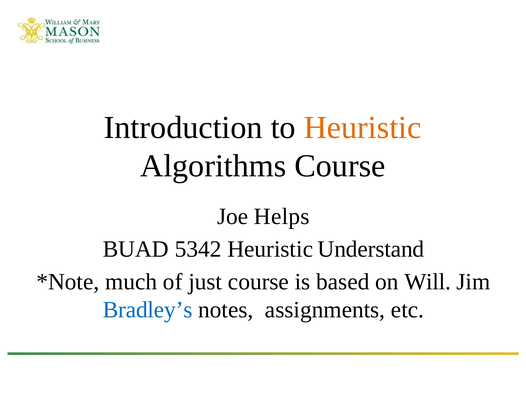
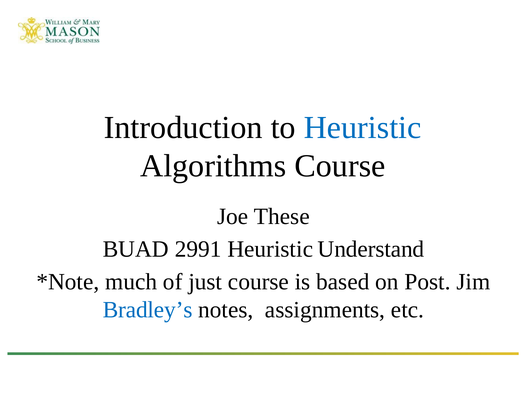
Heuristic at (363, 128) colour: orange -> blue
Helps: Helps -> These
5342: 5342 -> 2991
Will: Will -> Post
